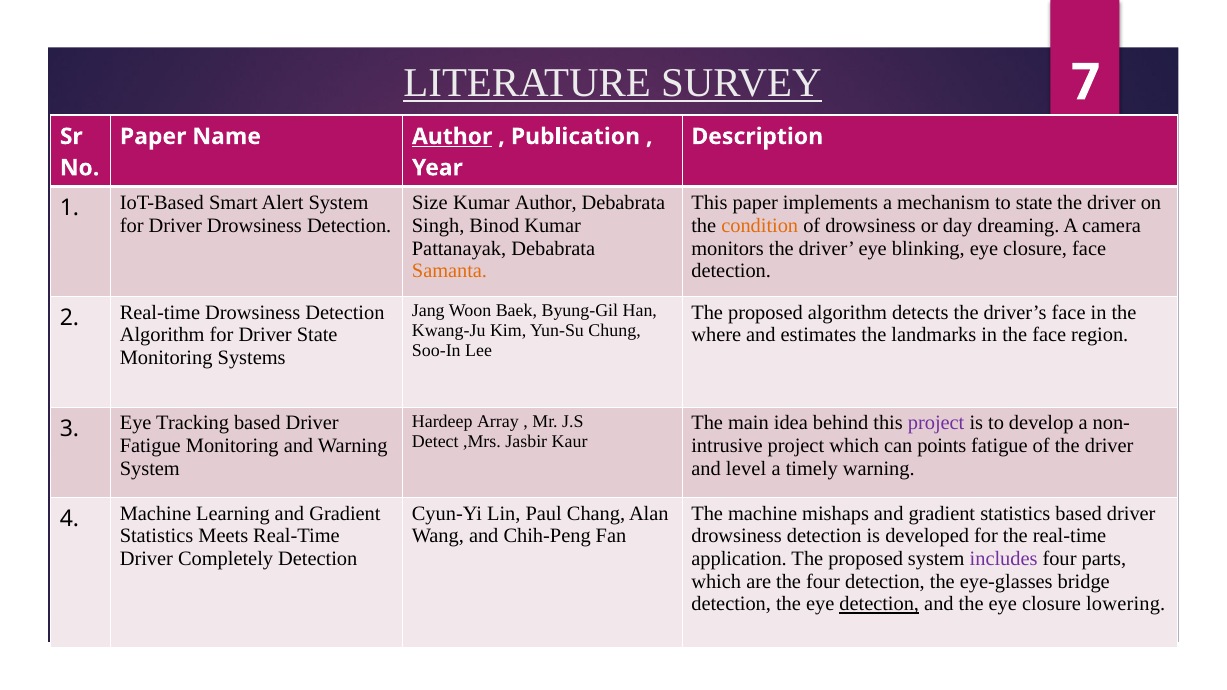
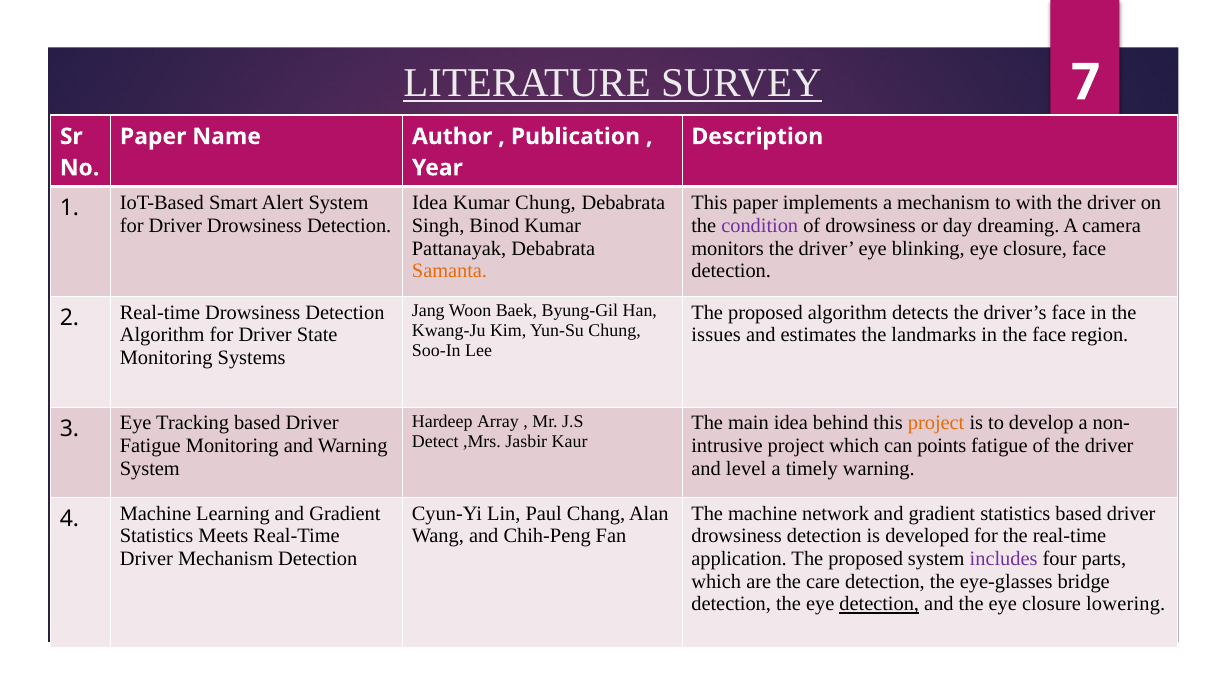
Author at (452, 137) underline: present -> none
Size at (430, 203): Size -> Idea
Kumar Author: Author -> Chung
to state: state -> with
condition colour: orange -> purple
where: where -> issues
project at (936, 423) colour: purple -> orange
mishaps: mishaps -> network
Driver Completely: Completely -> Mechanism
the four: four -> care
